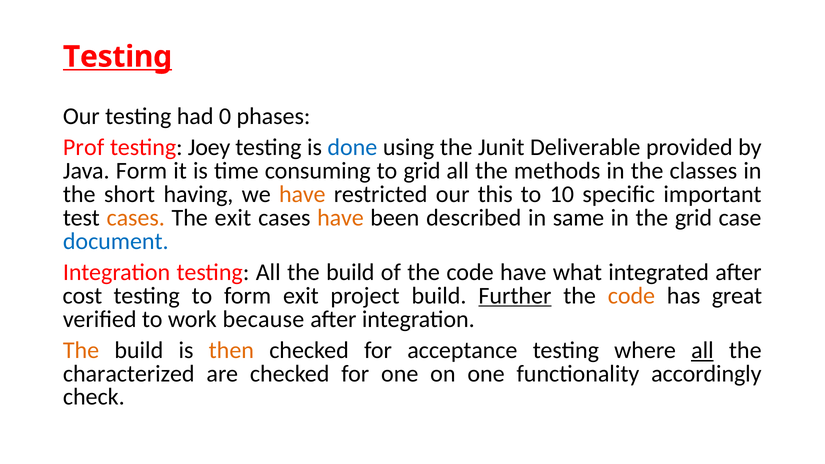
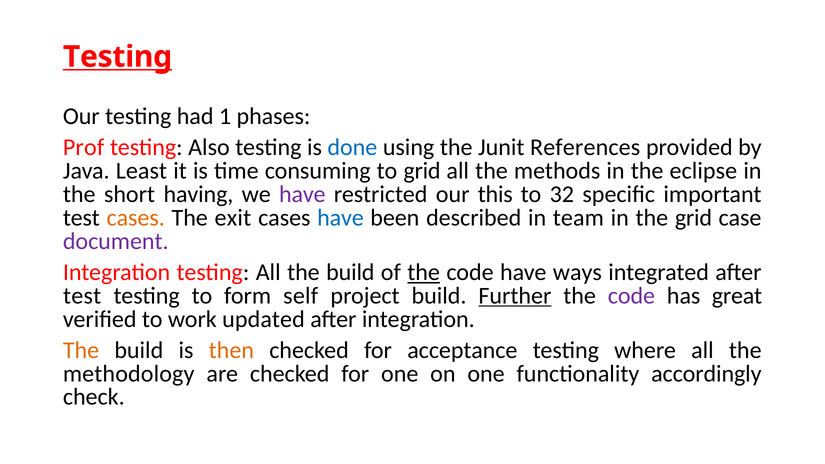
0: 0 -> 1
Joey: Joey -> Also
Deliverable: Deliverable -> References
Java Form: Form -> Least
classes: classes -> eclipse
have at (302, 194) colour: orange -> purple
10: 10 -> 32
have at (340, 218) colour: orange -> blue
same: same -> team
document colour: blue -> purple
the at (424, 272) underline: none -> present
what: what -> ways
cost at (82, 296): cost -> test
form exit: exit -> self
code at (631, 296) colour: orange -> purple
because: because -> updated
all at (702, 350) underline: present -> none
characterized: characterized -> methodology
